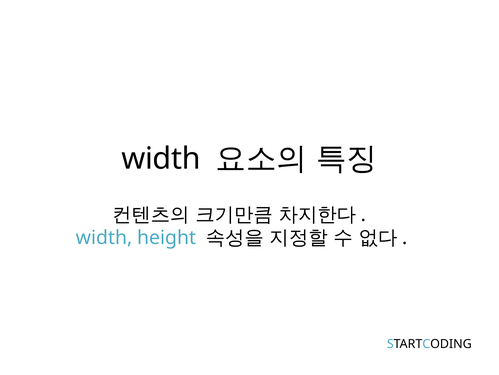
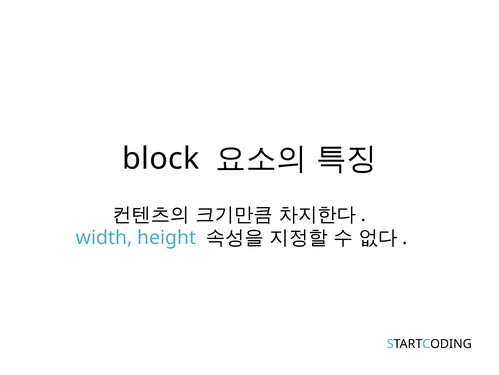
width at (161, 158): width -> block
